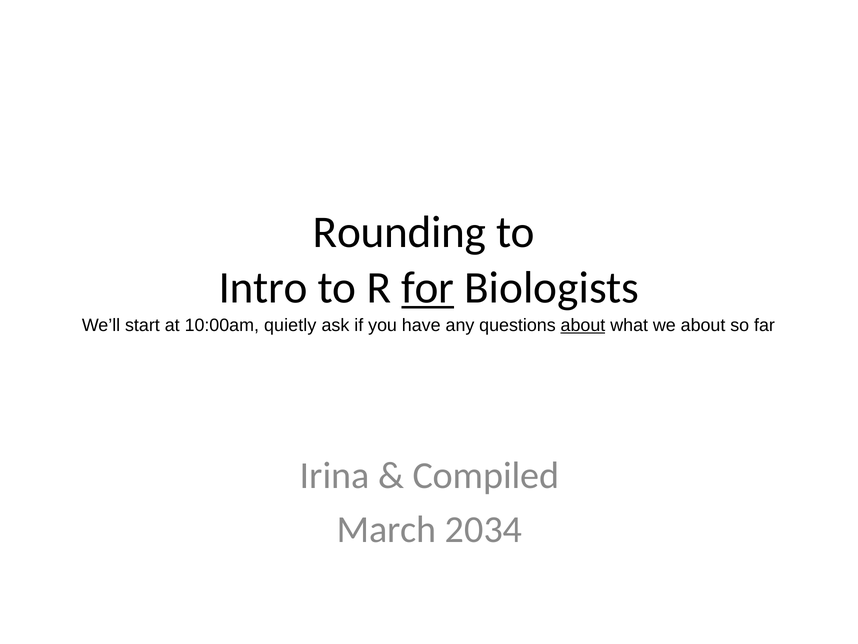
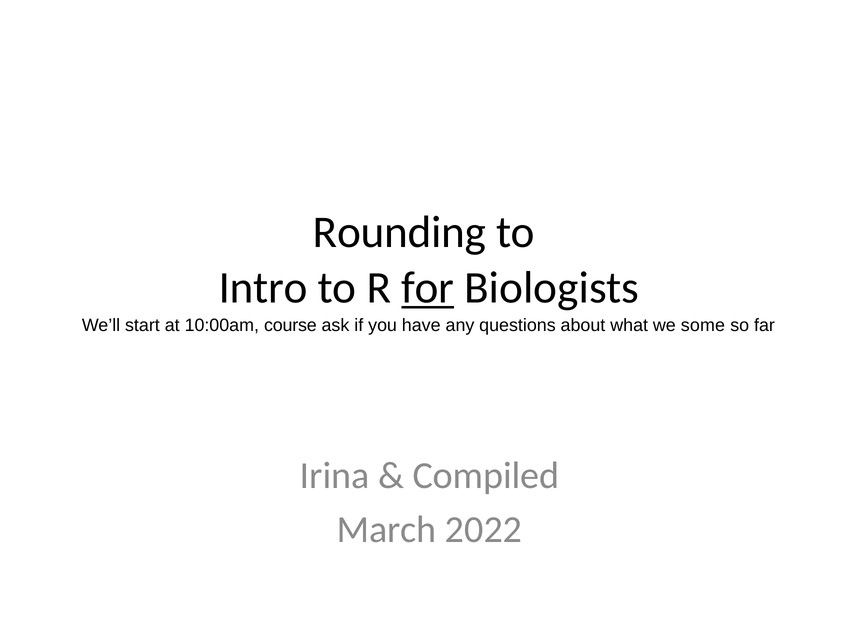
quietly: quietly -> course
about at (583, 325) underline: present -> none
we about: about -> some
2034: 2034 -> 2022
